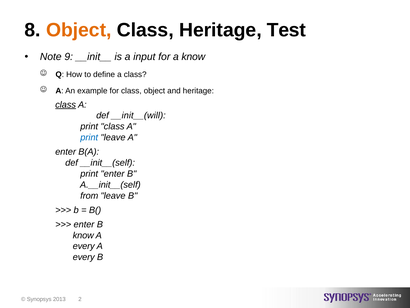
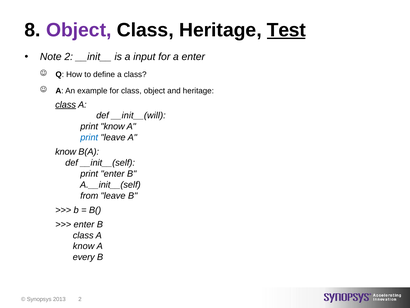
Object at (79, 30) colour: orange -> purple
Test underline: none -> present
Note 9: 9 -> 2
a know: know -> enter
print class: class -> know
enter at (66, 152): enter -> know
know at (83, 235): know -> class
every at (84, 246): every -> know
